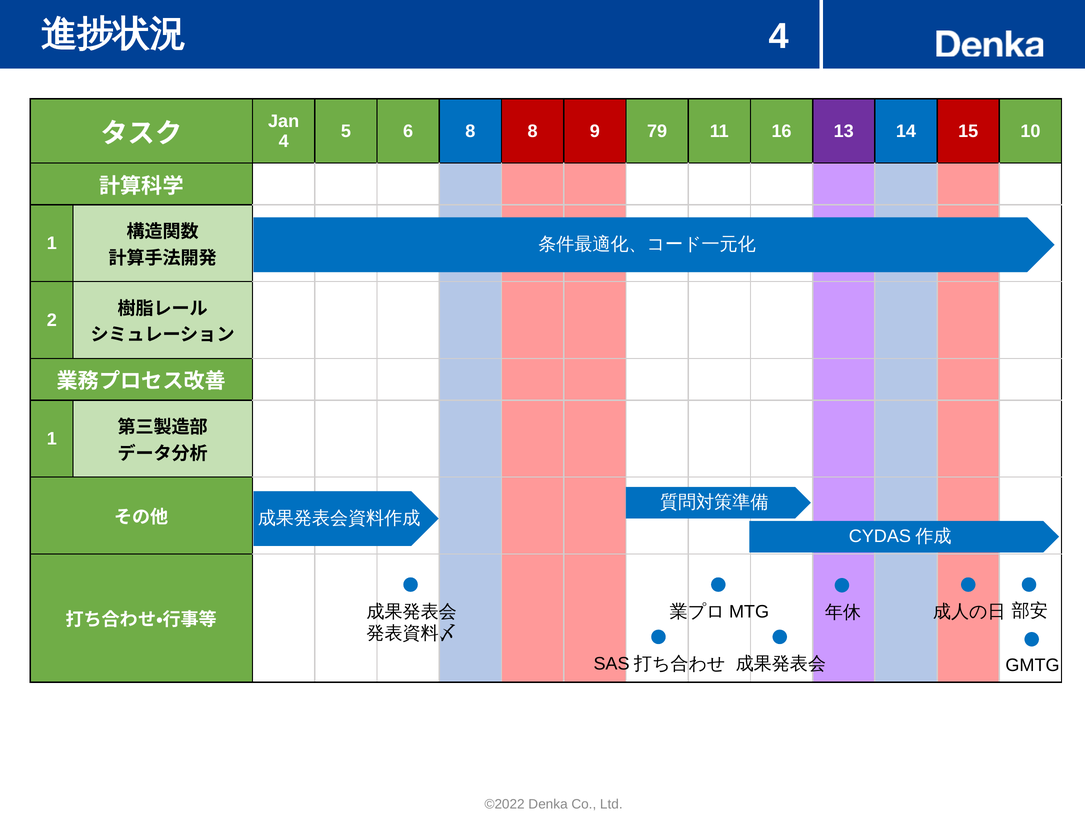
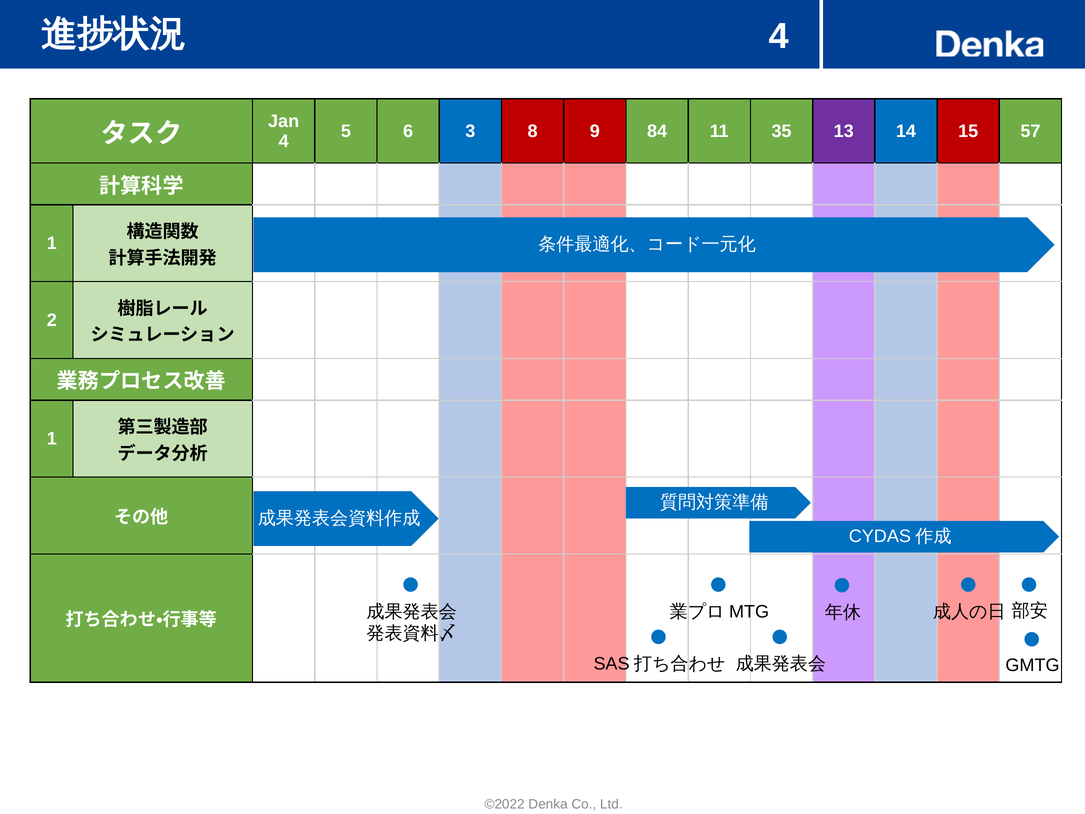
6 8: 8 -> 3
79: 79 -> 84
16: 16 -> 35
10: 10 -> 57
